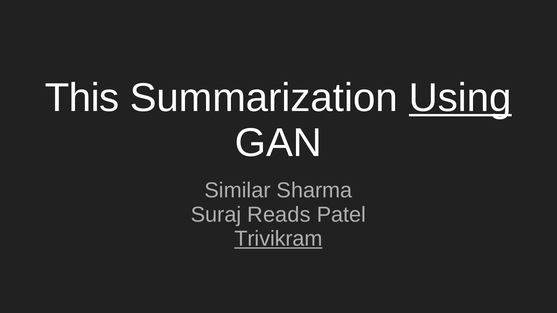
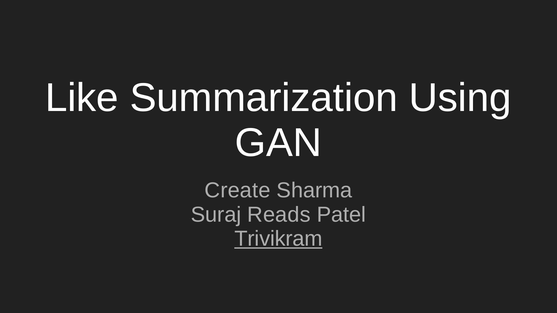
This: This -> Like
Using underline: present -> none
Similar: Similar -> Create
